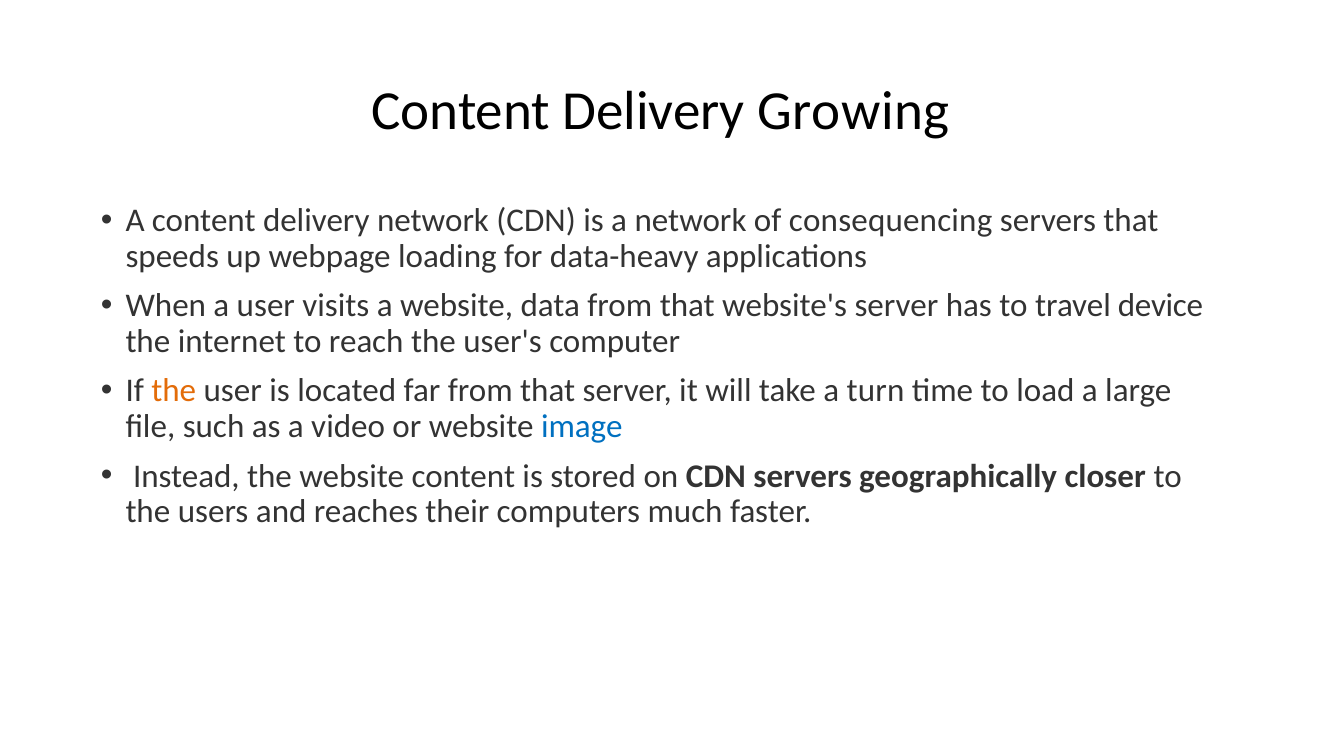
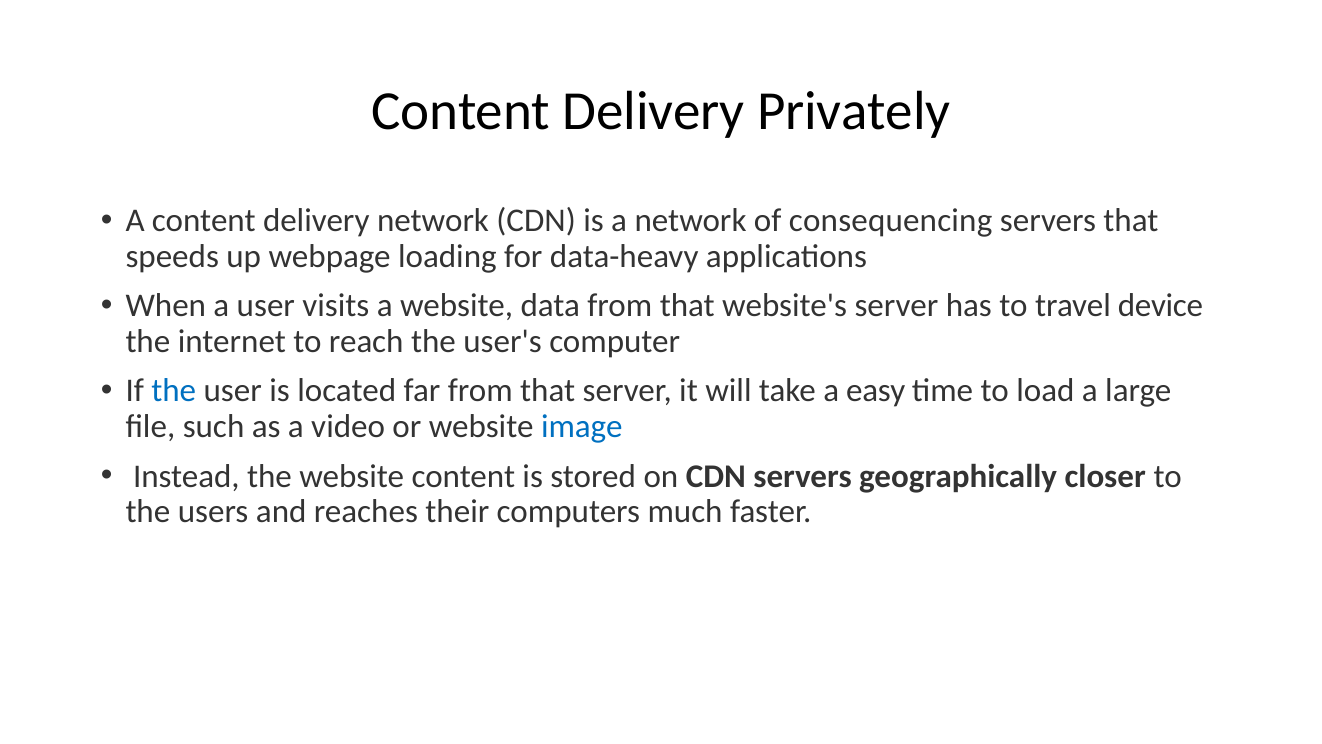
Growing: Growing -> Privately
the at (174, 391) colour: orange -> blue
turn: turn -> easy
